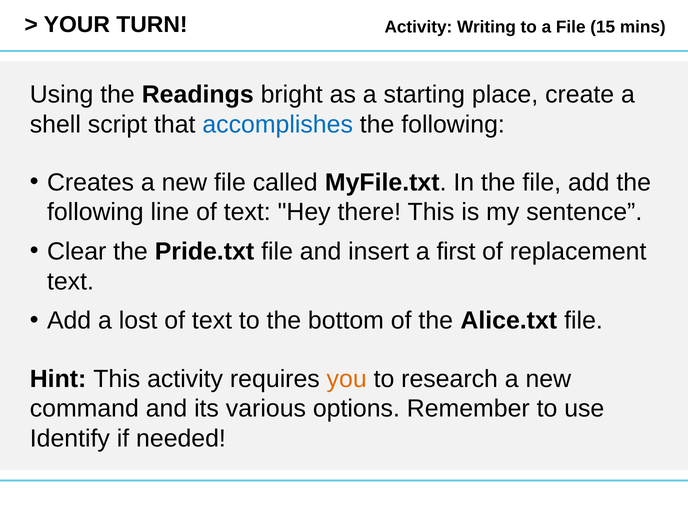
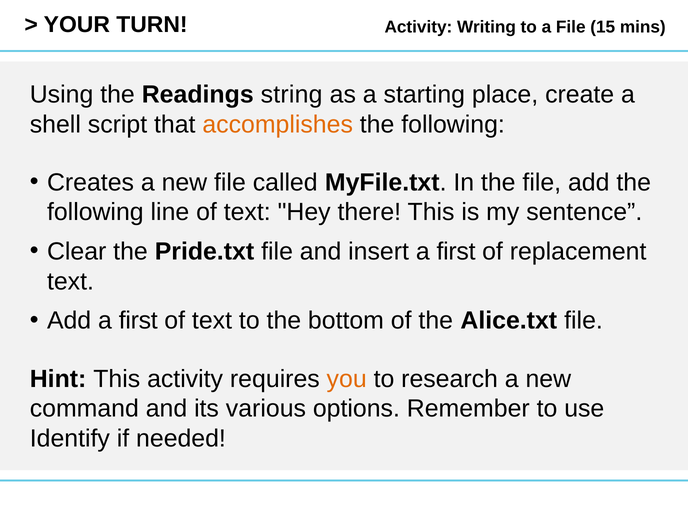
bright: bright -> string
accomplishes colour: blue -> orange
Add a lost: lost -> first
